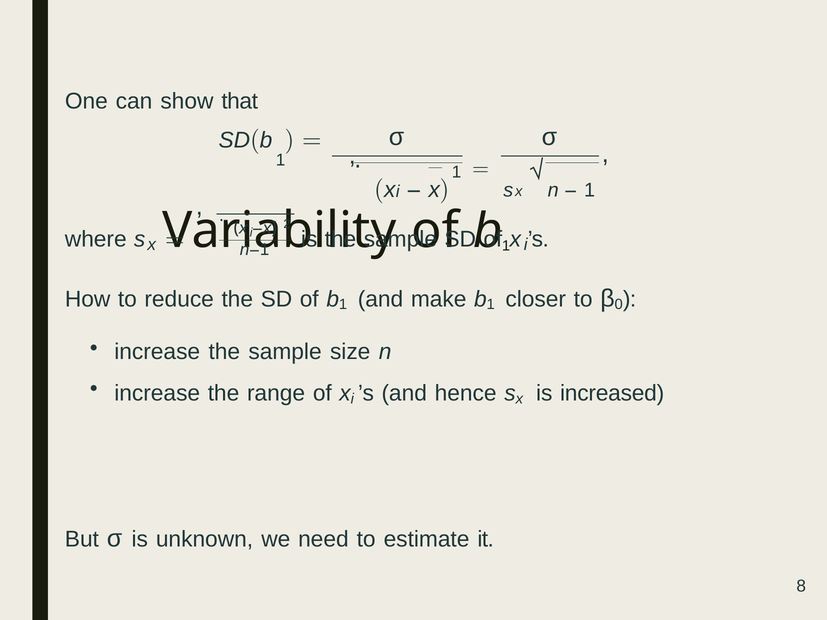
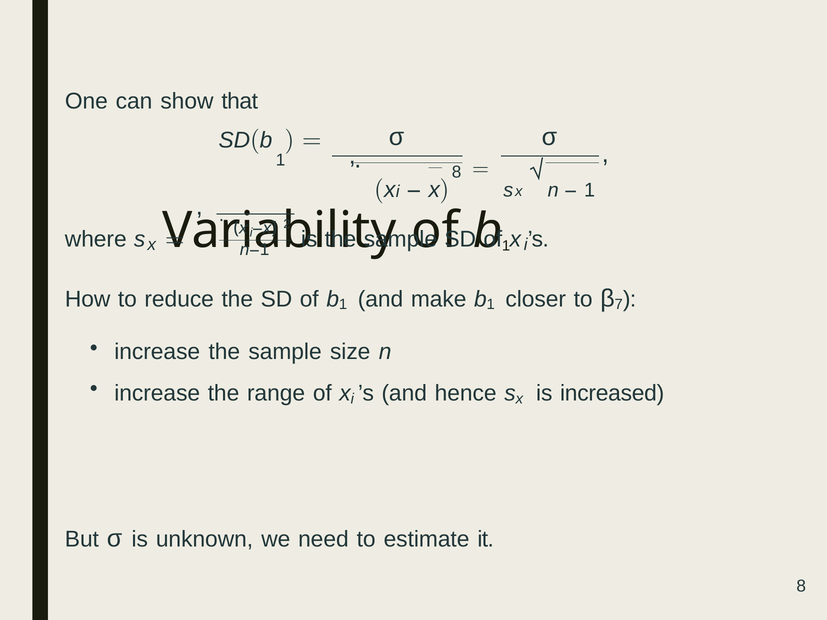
1 at (457, 172): 1 -> 8
0: 0 -> 7
